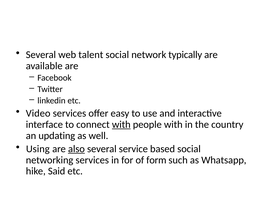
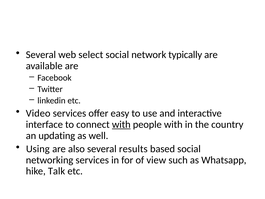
talent: talent -> select
also underline: present -> none
service: service -> results
form: form -> view
Said: Said -> Talk
